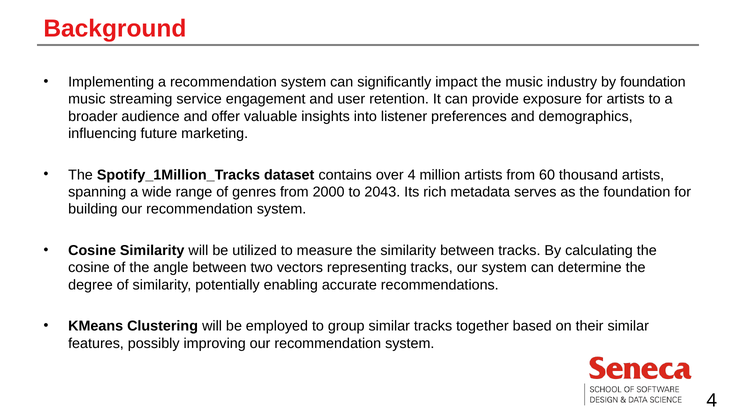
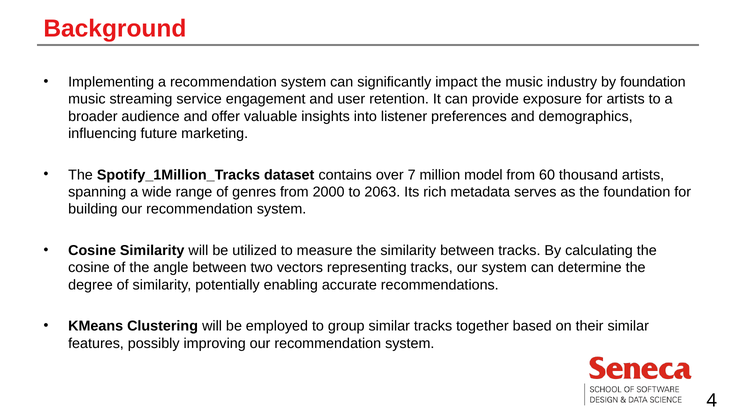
over 4: 4 -> 7
million artists: artists -> model
2043: 2043 -> 2063
